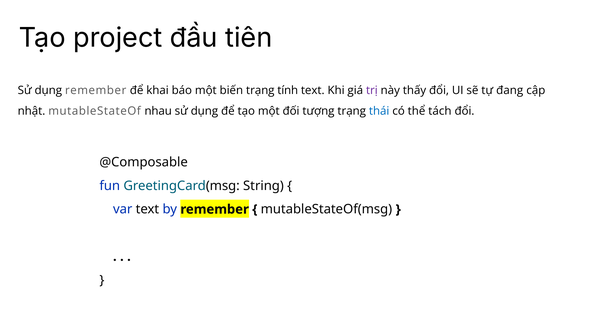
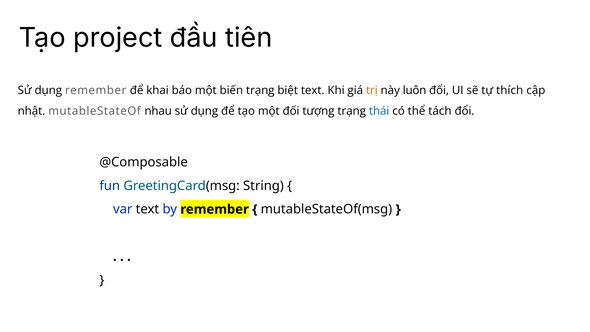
tính: tính -> biệt
trị colour: purple -> orange
thấy: thấy -> luôn
đang: đang -> thích
